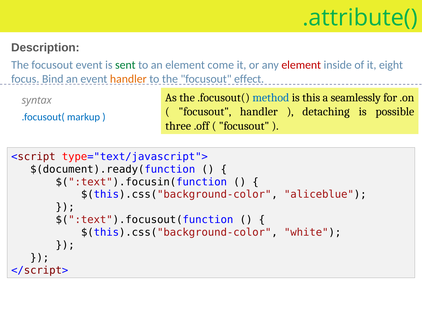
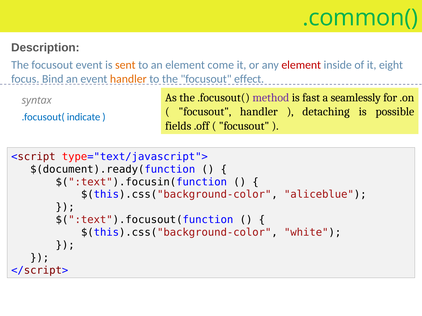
.attribute(: .attribute( -> .common(
sent colour: green -> orange
method colour: blue -> purple
this: this -> fast
markup: markup -> indicate
three: three -> fields
